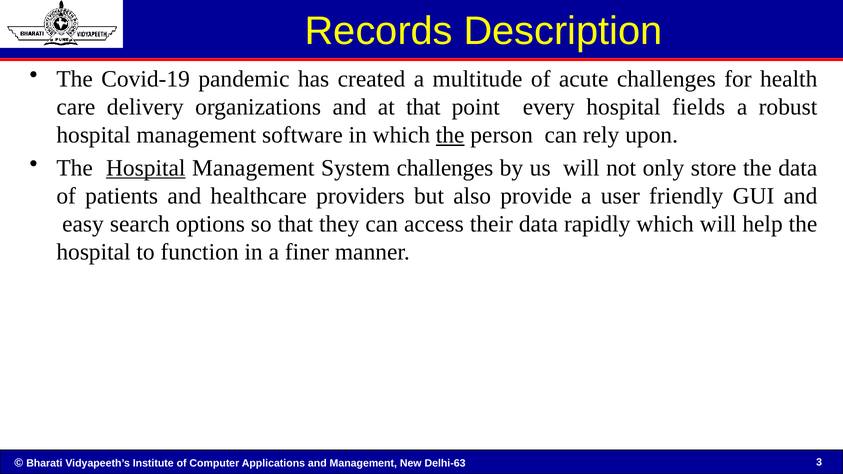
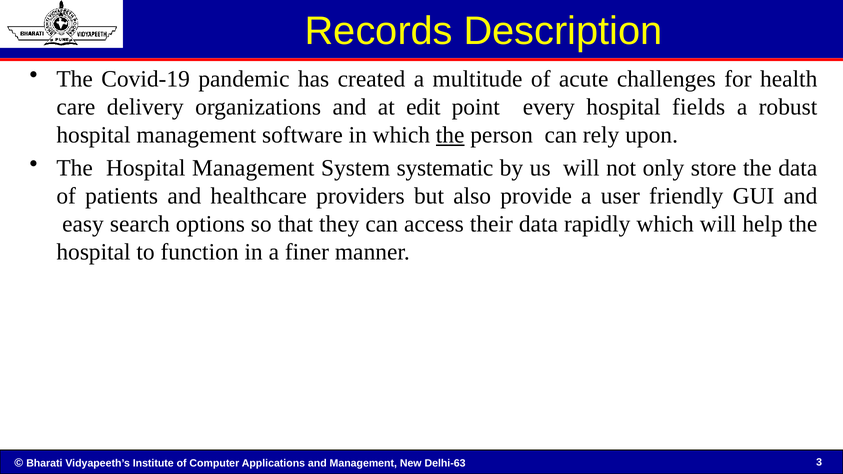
at that: that -> edit
Hospital at (146, 168) underline: present -> none
System challenges: challenges -> systematic
